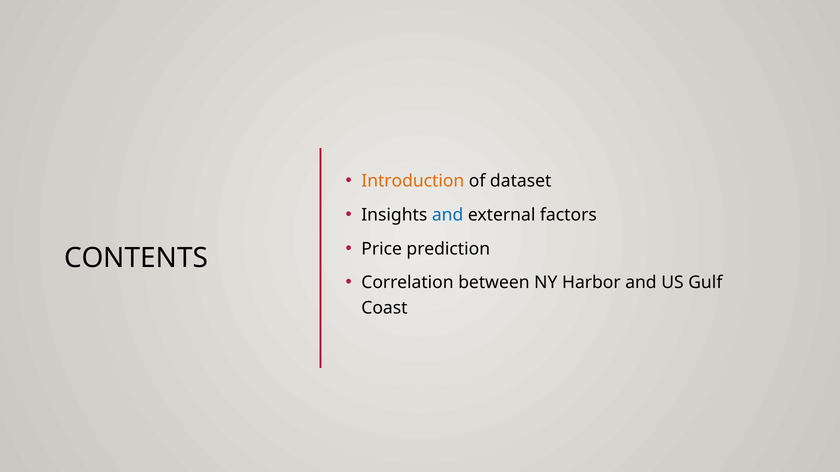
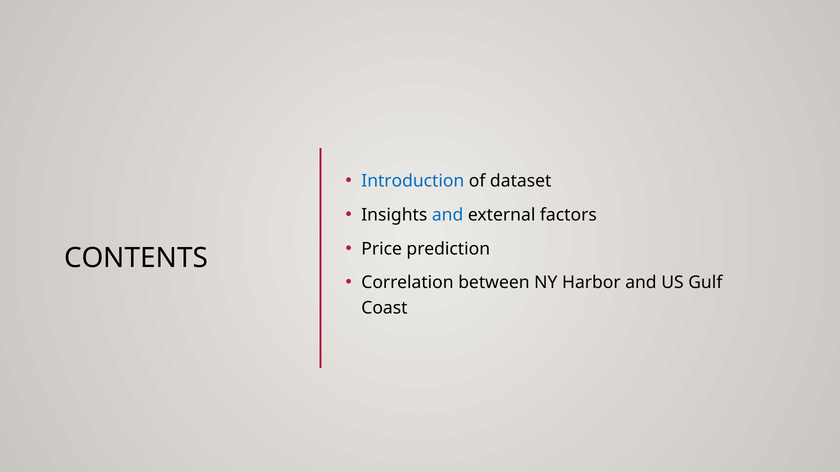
Introduction colour: orange -> blue
